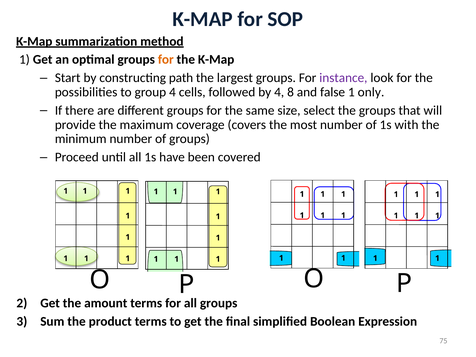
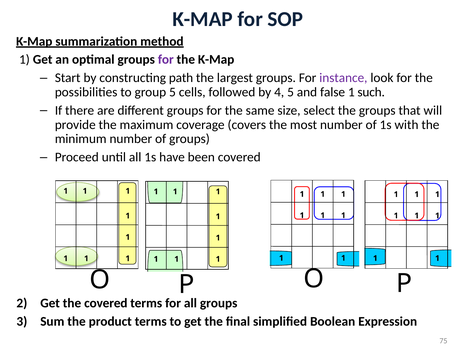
for at (166, 60) colour: orange -> purple
group 4: 4 -> 5
4 8: 8 -> 5
only: only -> such
the amount: amount -> covered
